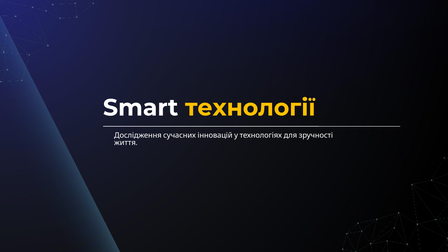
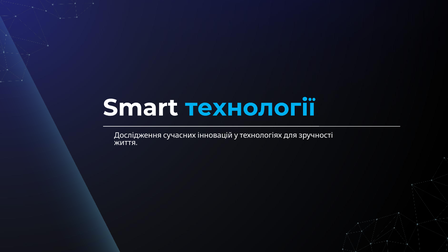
технології colour: yellow -> light blue
